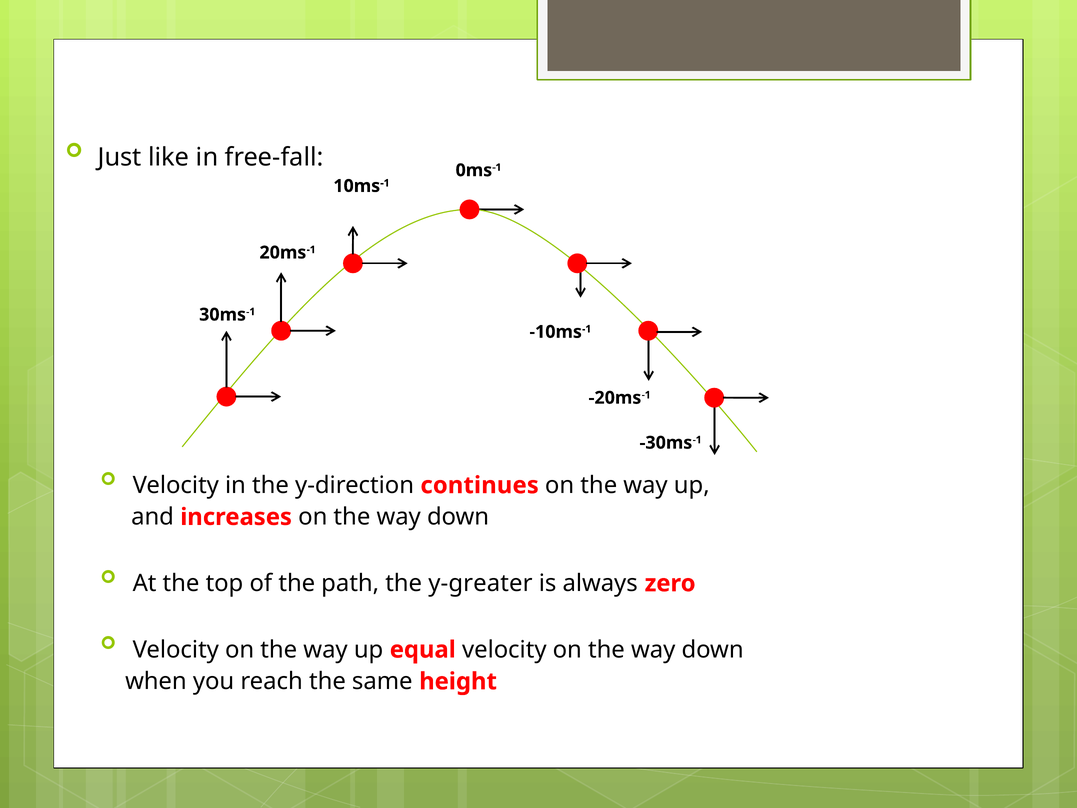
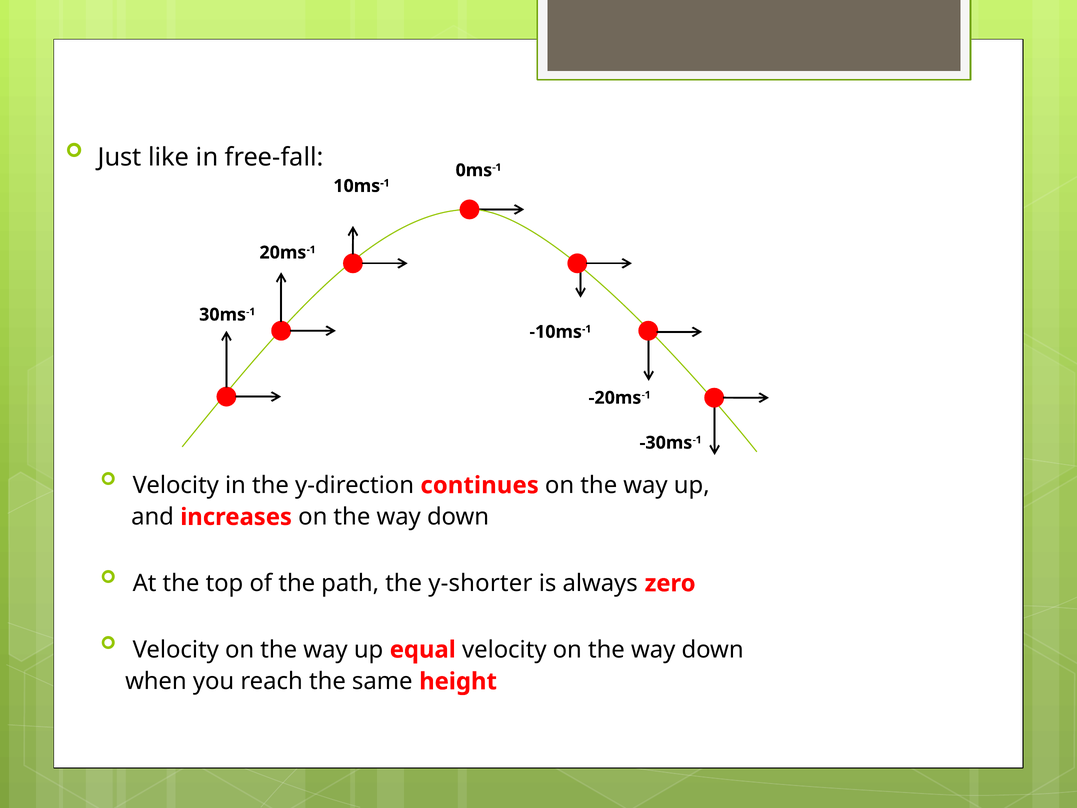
y-greater: y-greater -> y-shorter
